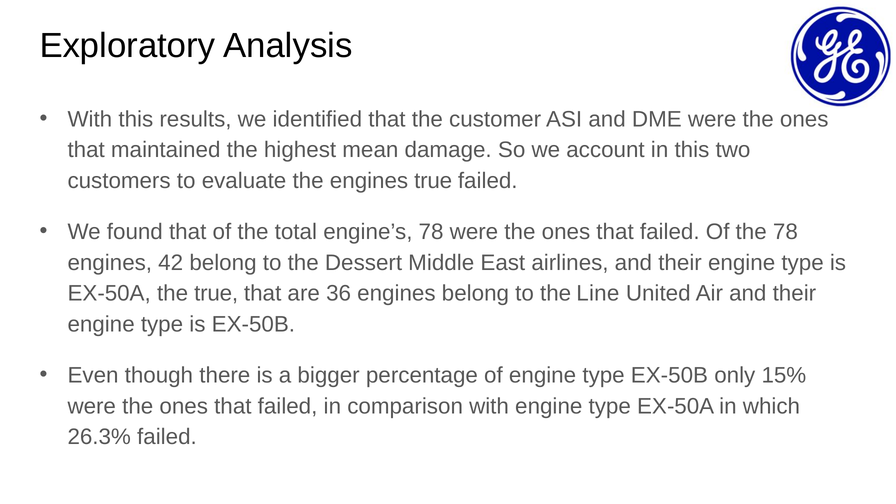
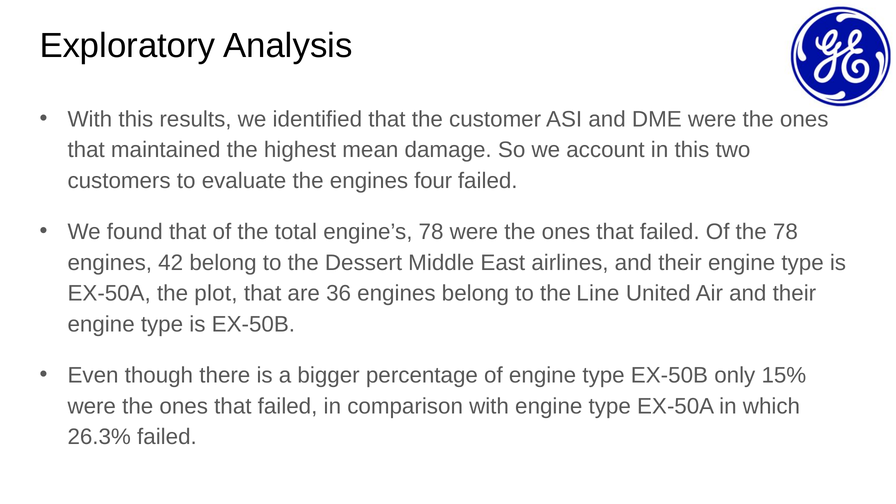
engines true: true -> four
the true: true -> plot
